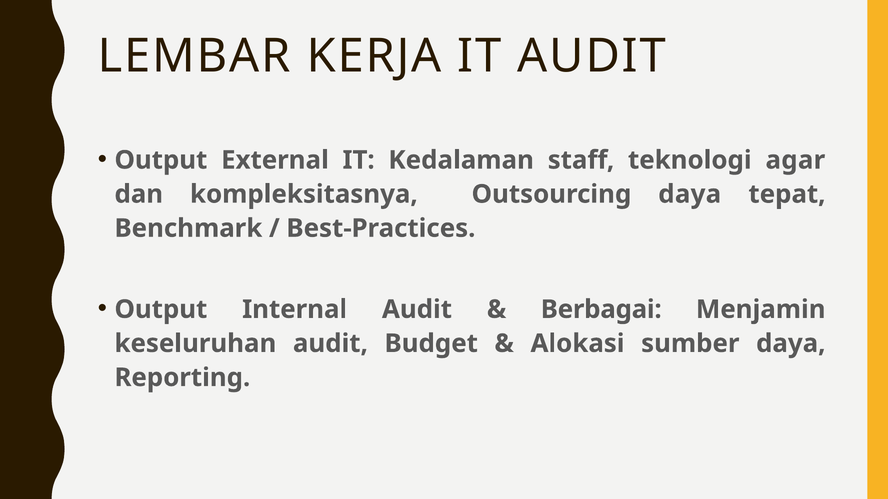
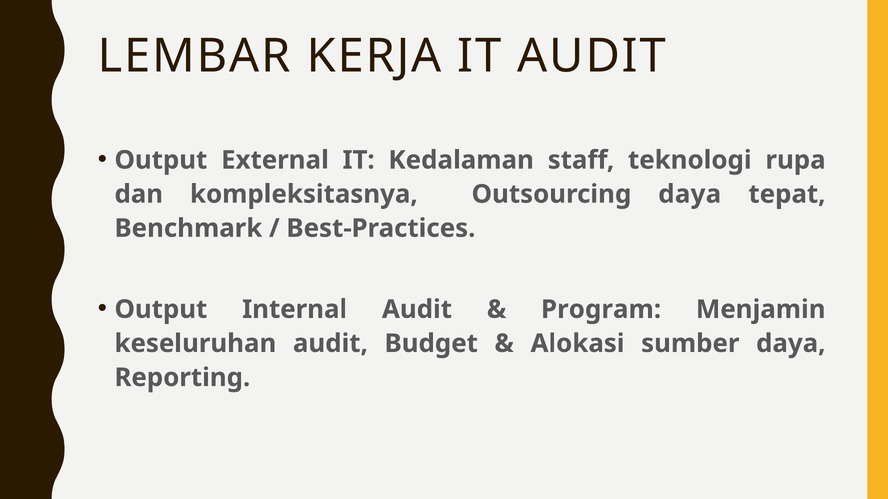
agar: agar -> rupa
Berbagai: Berbagai -> Program
